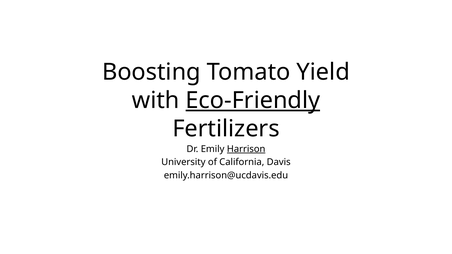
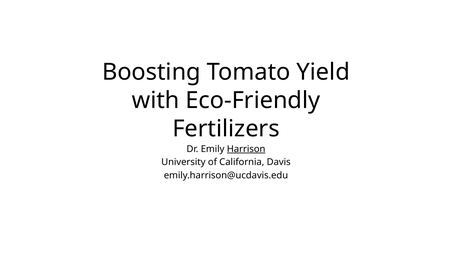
Eco-Friendly underline: present -> none
